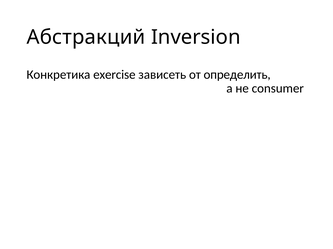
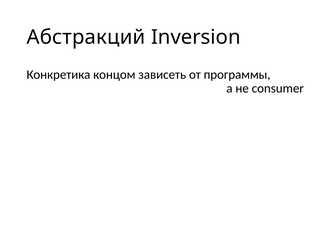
exercise: exercise -> концом
определить: определить -> программы
